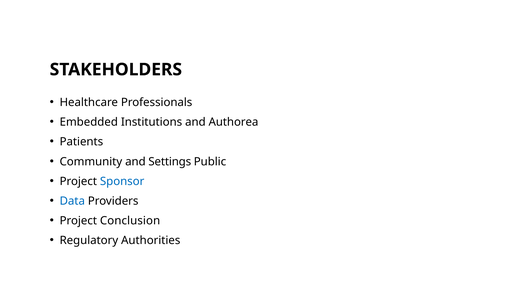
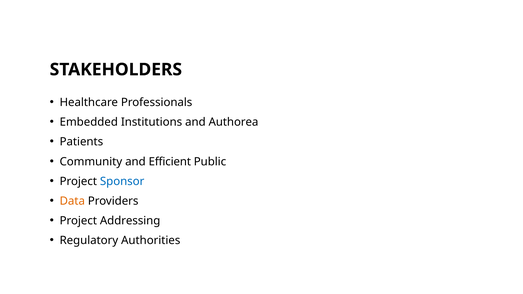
Settings: Settings -> Efficient
Data colour: blue -> orange
Conclusion: Conclusion -> Addressing
